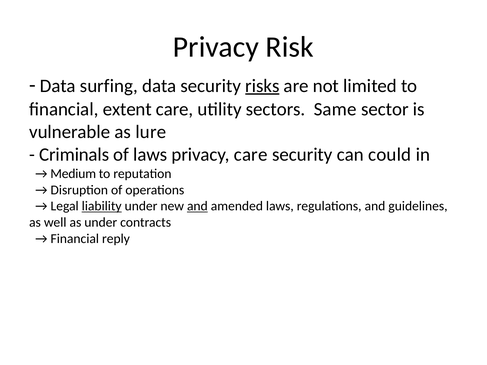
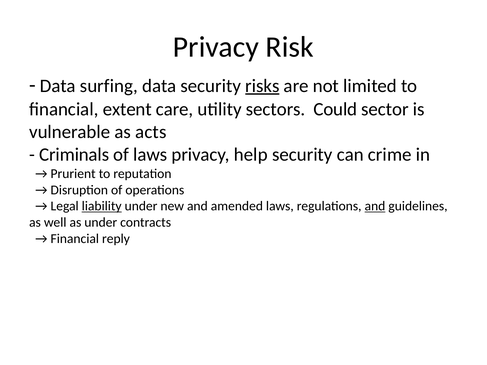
Same: Same -> Could
lure: lure -> acts
privacy care: care -> help
could: could -> crime
Medium: Medium -> Prurient
and at (197, 206) underline: present -> none
and at (375, 206) underline: none -> present
